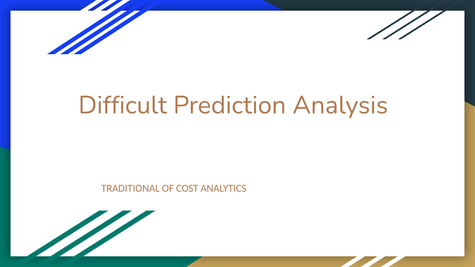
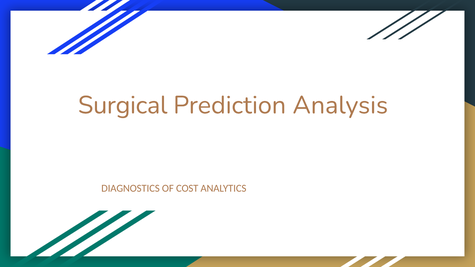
Difficult: Difficult -> Surgical
TRADITIONAL: TRADITIONAL -> DIAGNOSTICS
